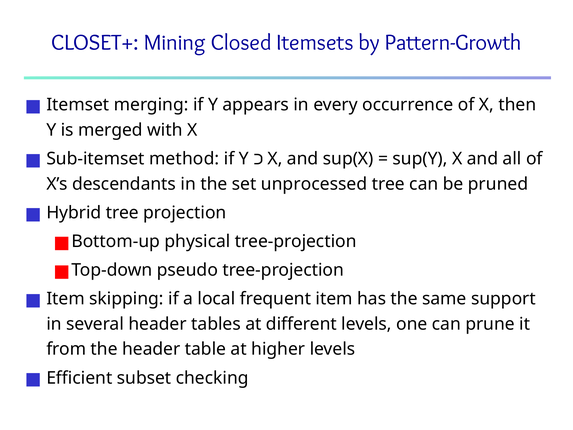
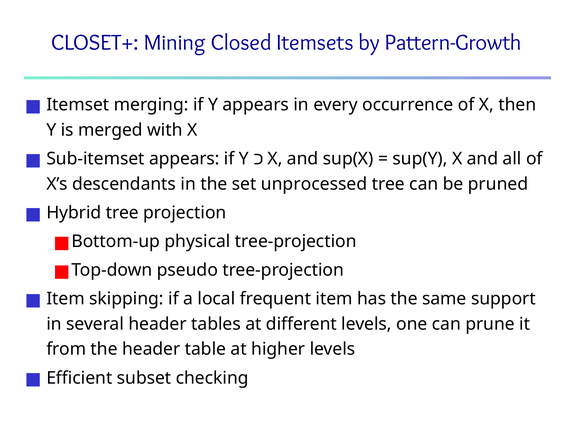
Sub-itemset method: method -> appears
